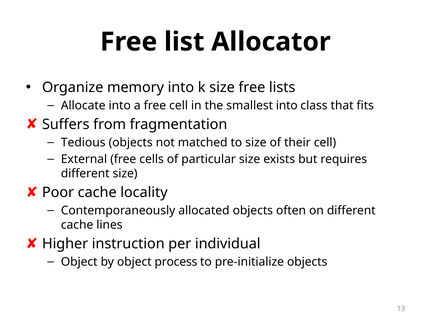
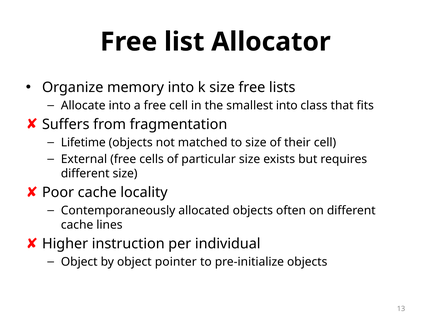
Tedious: Tedious -> Lifetime
process: process -> pointer
